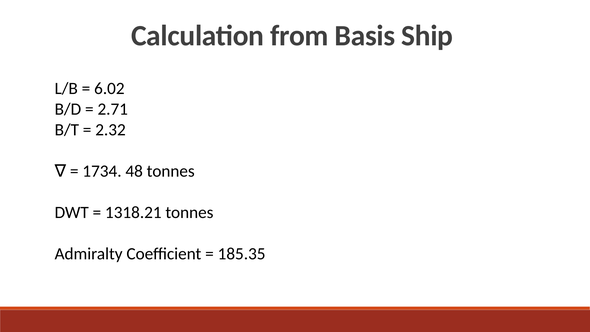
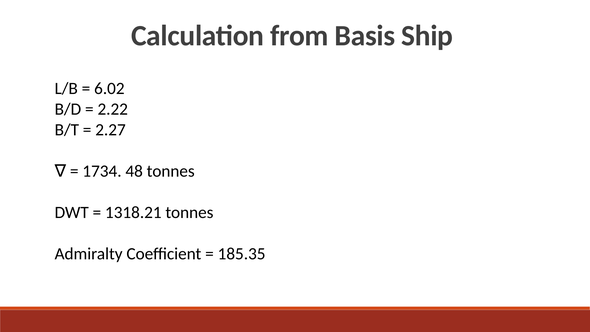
2.71: 2.71 -> 2.22
2.32: 2.32 -> 2.27
